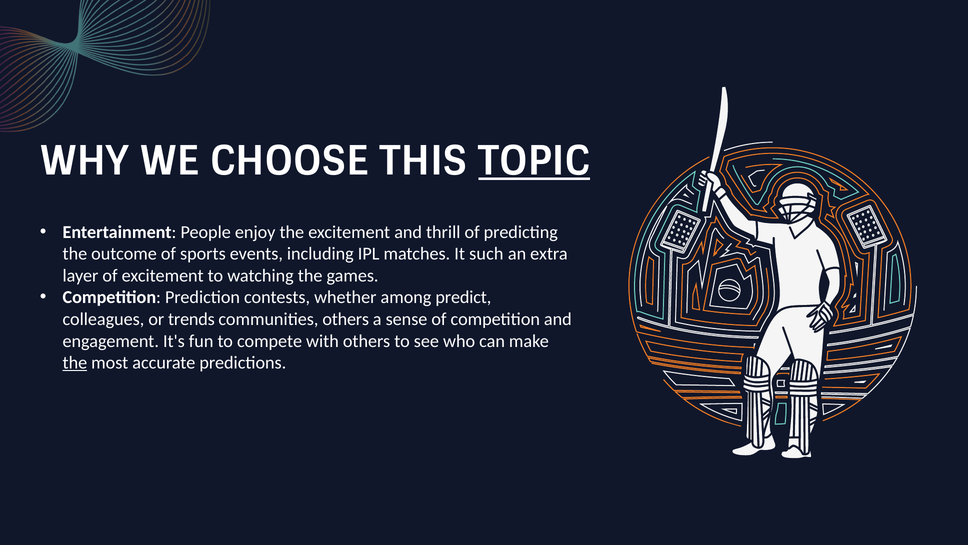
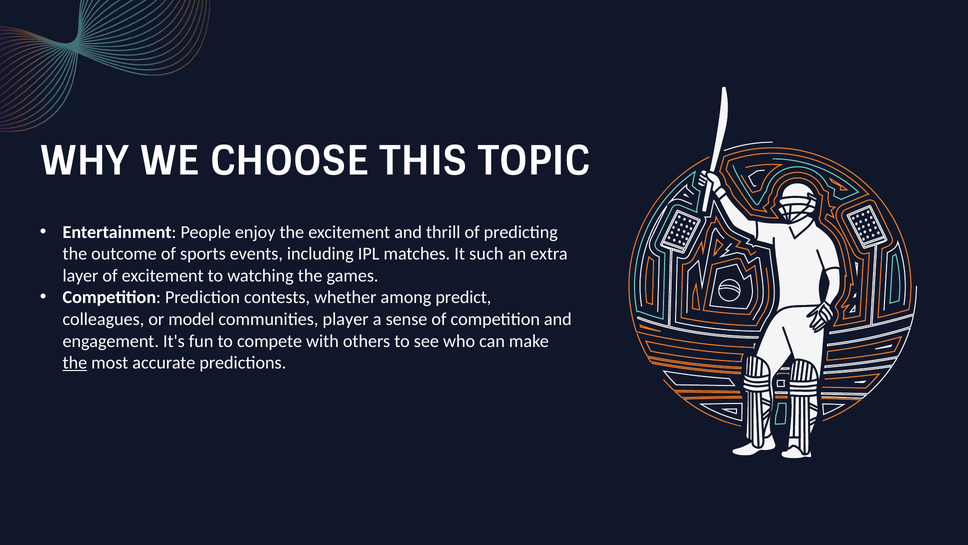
TOPIC underline: present -> none
trends: trends -> model
communities others: others -> player
